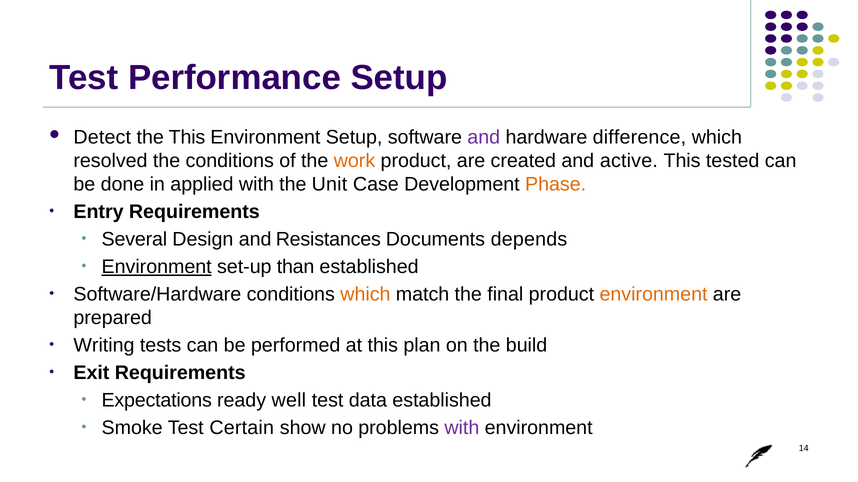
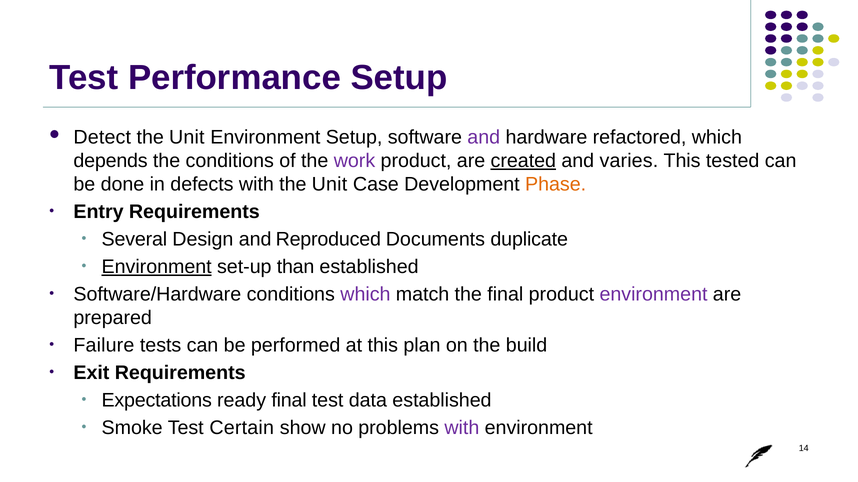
This at (187, 137): This -> Unit
difference: difference -> refactored
resolved: resolved -> depends
work colour: orange -> purple
created underline: none -> present
active: active -> varies
applied: applied -> defects
Resistances: Resistances -> Reproduced
depends: depends -> duplicate
which at (365, 295) colour: orange -> purple
environment at (653, 295) colour: orange -> purple
Writing: Writing -> Failure
ready well: well -> final
